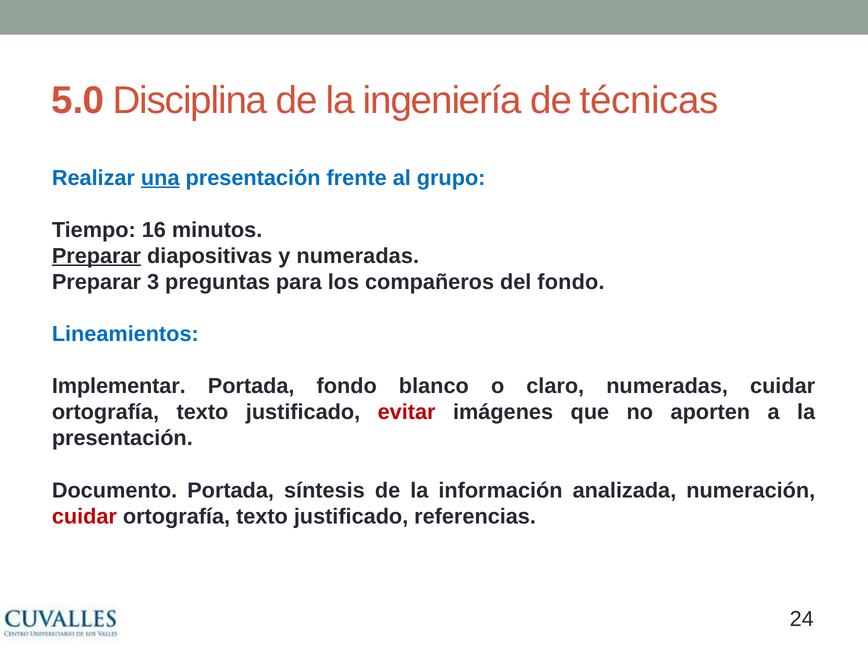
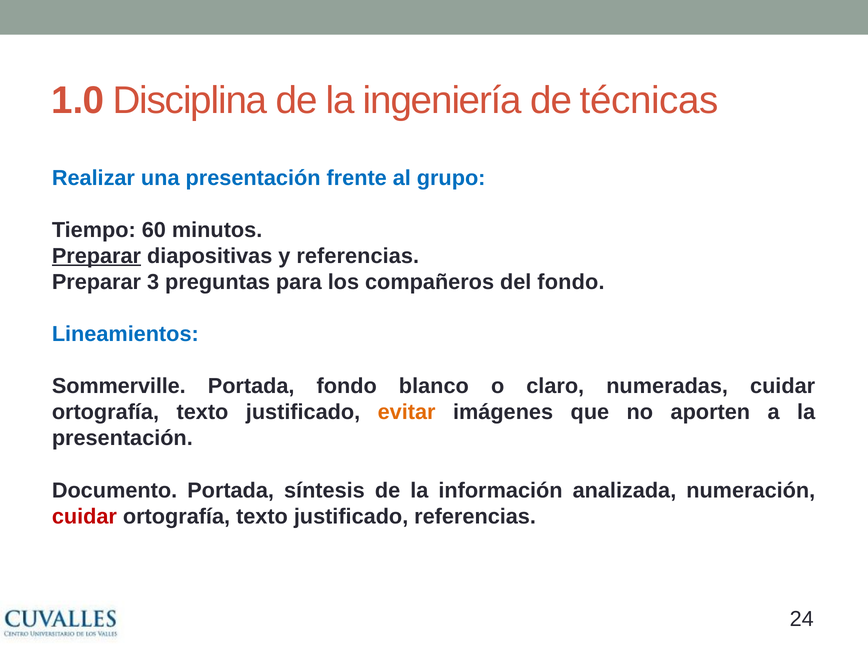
5.0: 5.0 -> 1.0
una underline: present -> none
16: 16 -> 60
y numeradas: numeradas -> referencias
Implementar: Implementar -> Sommerville
evitar colour: red -> orange
